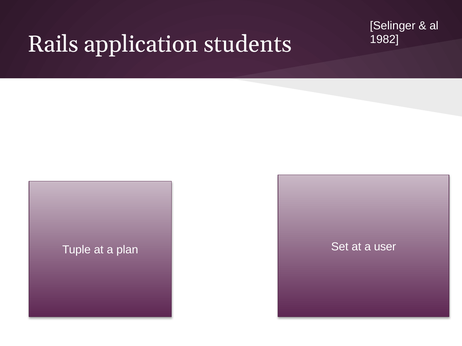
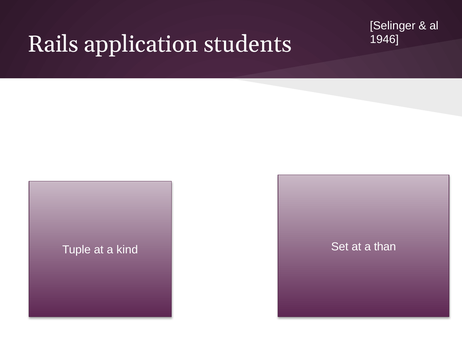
1982: 1982 -> 1946
plan: plan -> kind
user: user -> than
